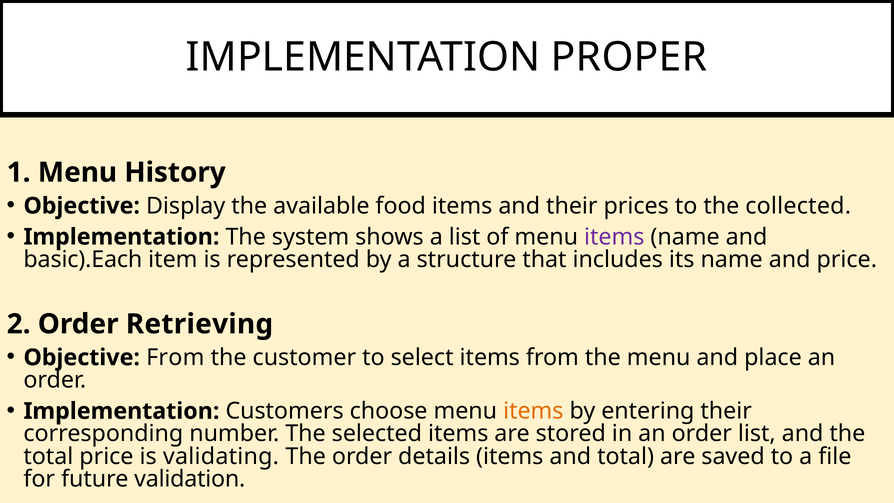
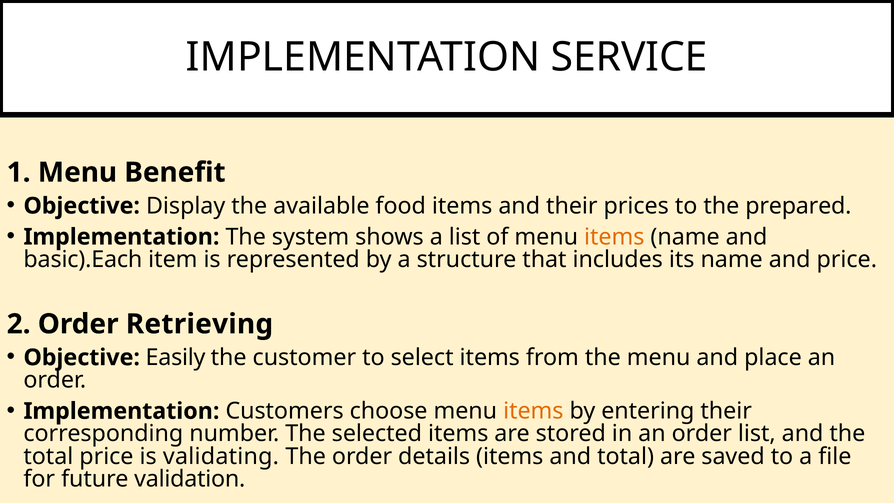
PROPER: PROPER -> SERVICE
History: History -> Benefit
collected: collected -> prepared
items at (614, 237) colour: purple -> orange
Objective From: From -> Easily
